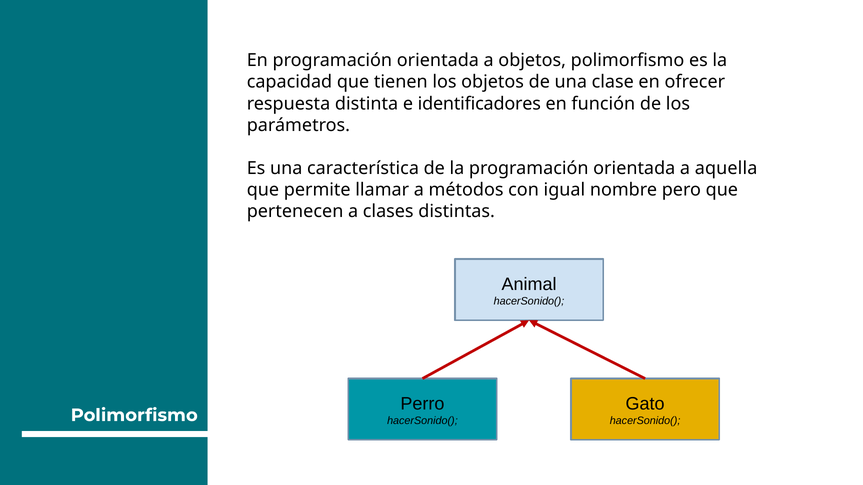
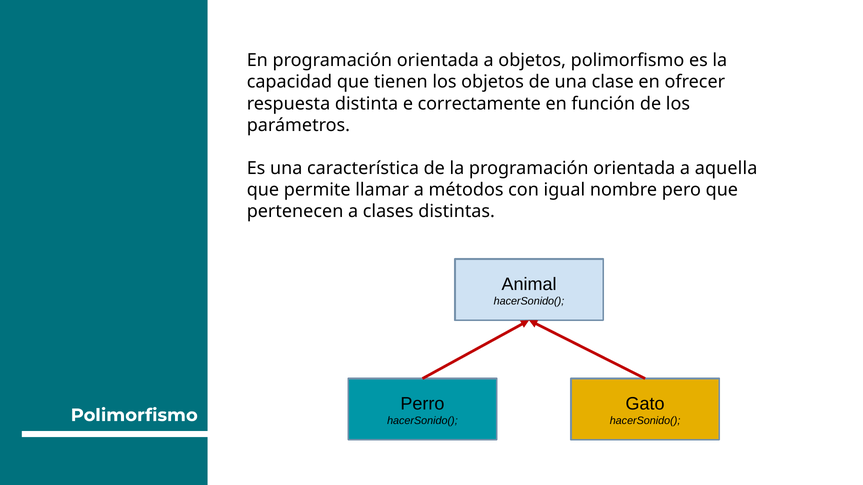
identificadores: identificadores -> correctamente
